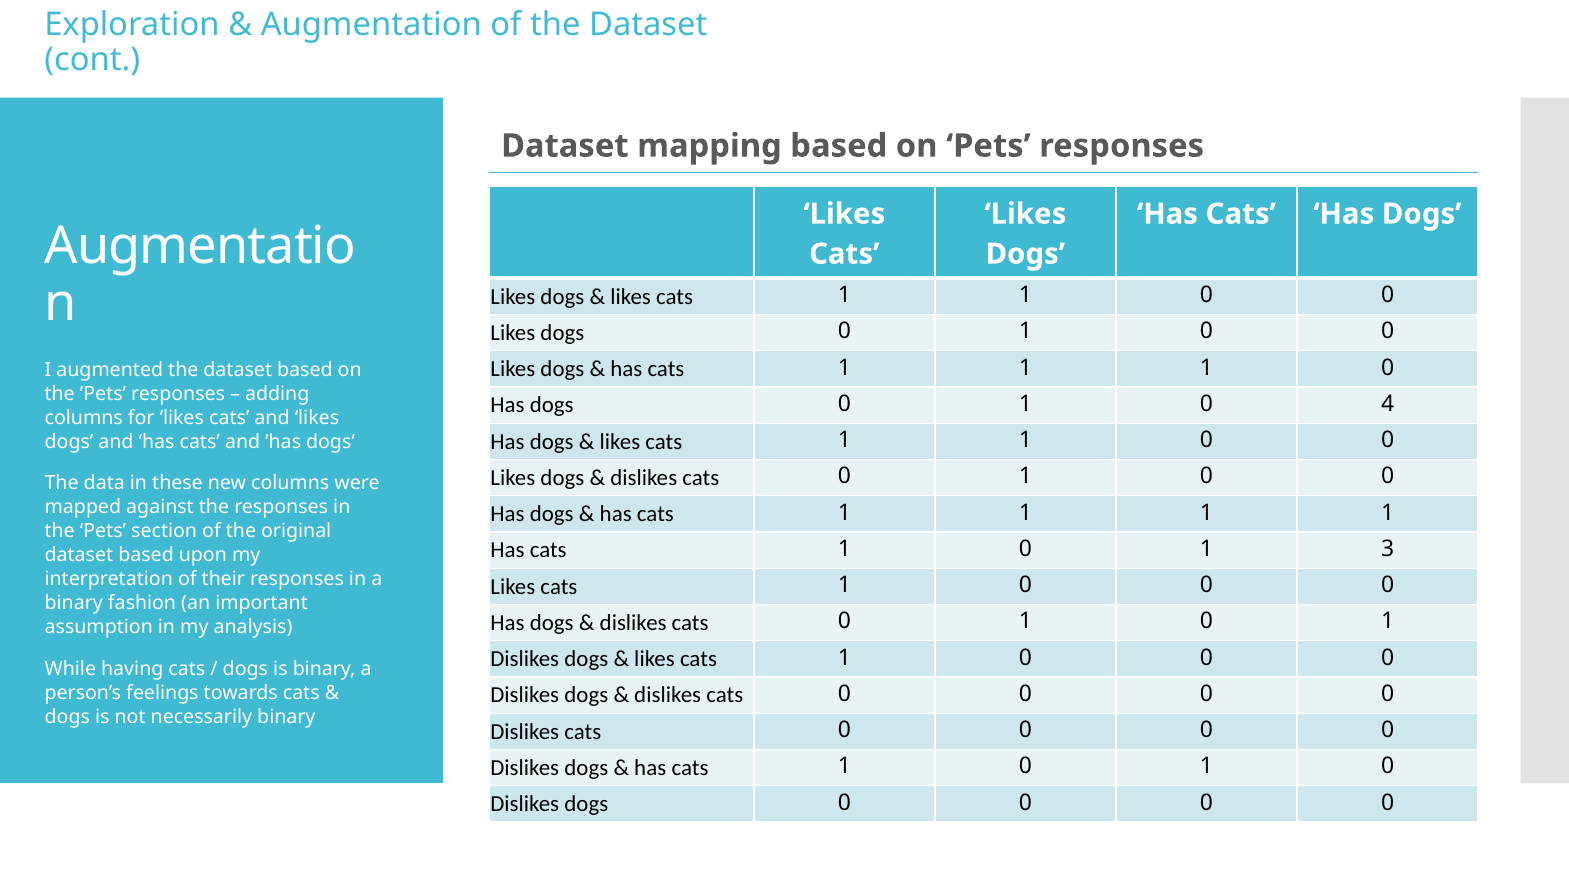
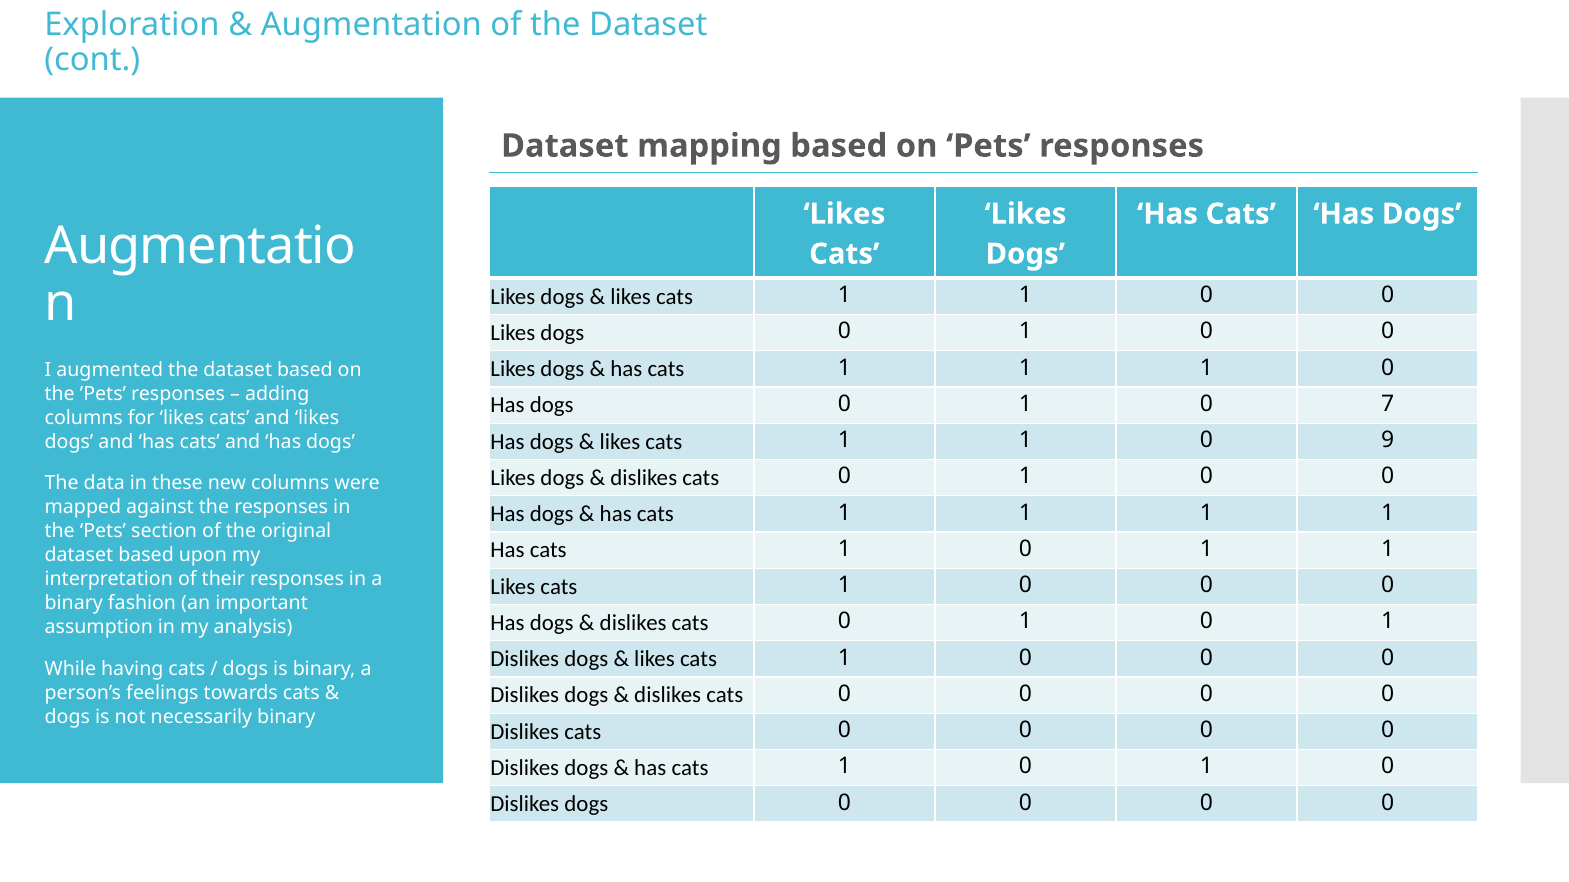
4: 4 -> 7
0 at (1388, 440): 0 -> 9
0 1 3: 3 -> 1
